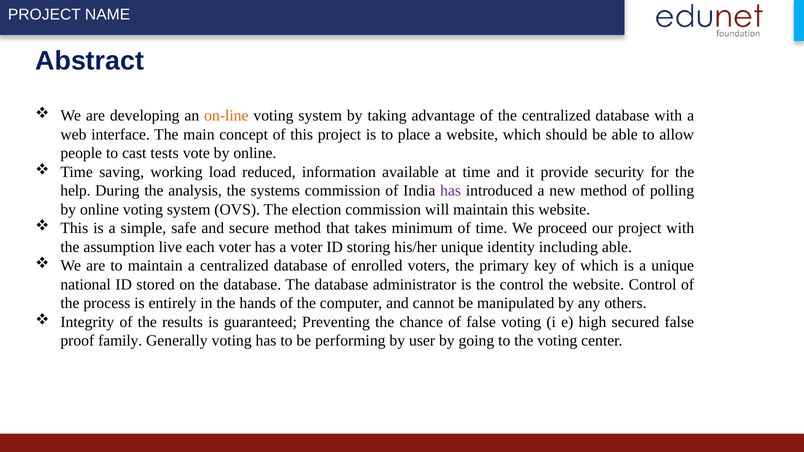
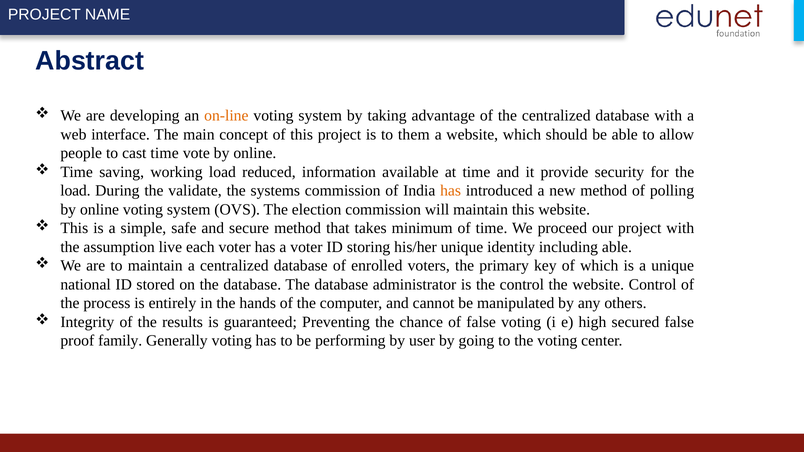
place: place -> them
cast tests: tests -> time
help at (75, 191): help -> load
analysis: analysis -> validate
has at (451, 191) colour: purple -> orange
